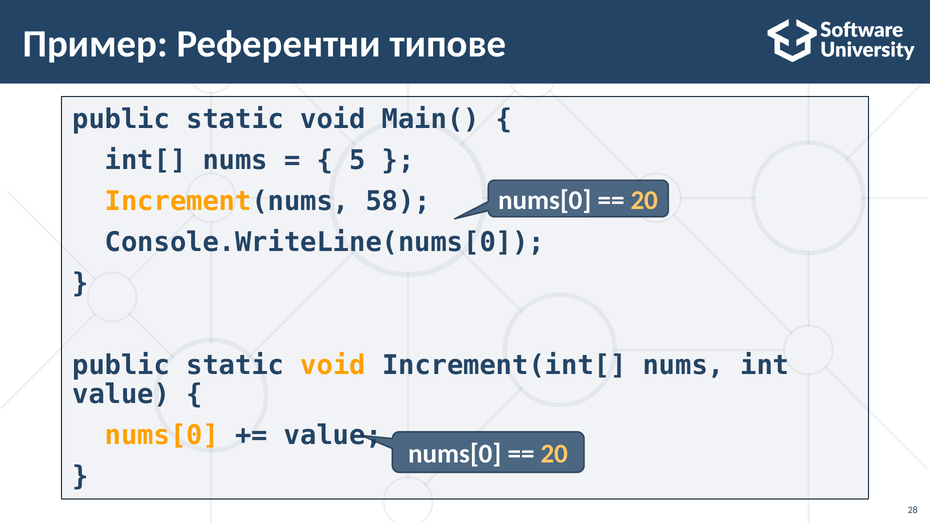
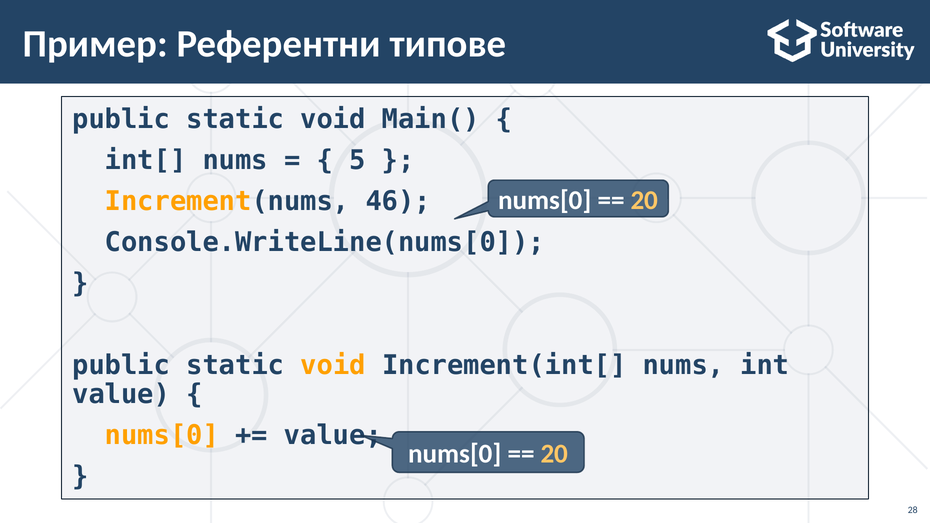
58: 58 -> 46
